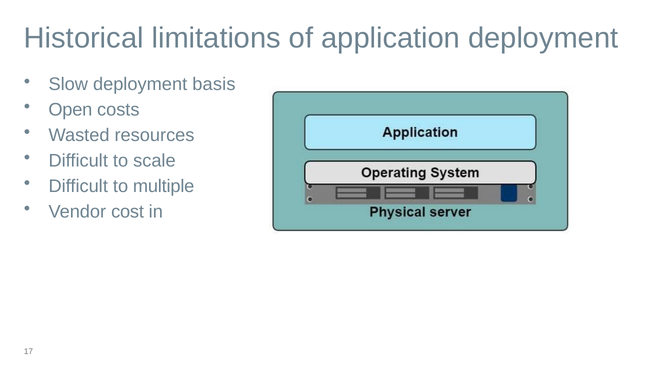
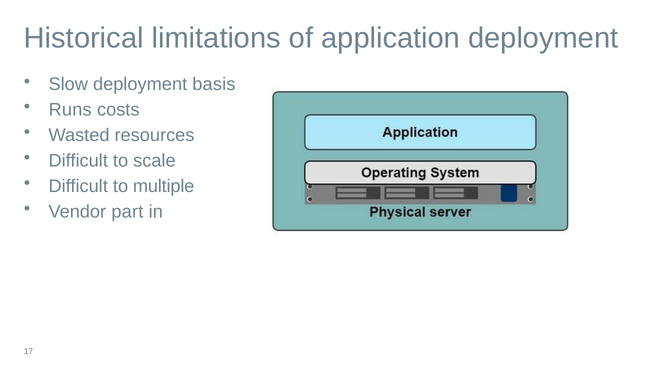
Open: Open -> Runs
cost: cost -> part
